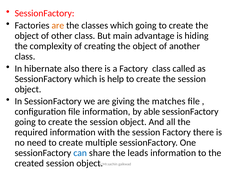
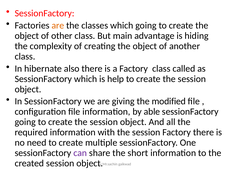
matches: matches -> modified
can colour: blue -> purple
leads: leads -> short
